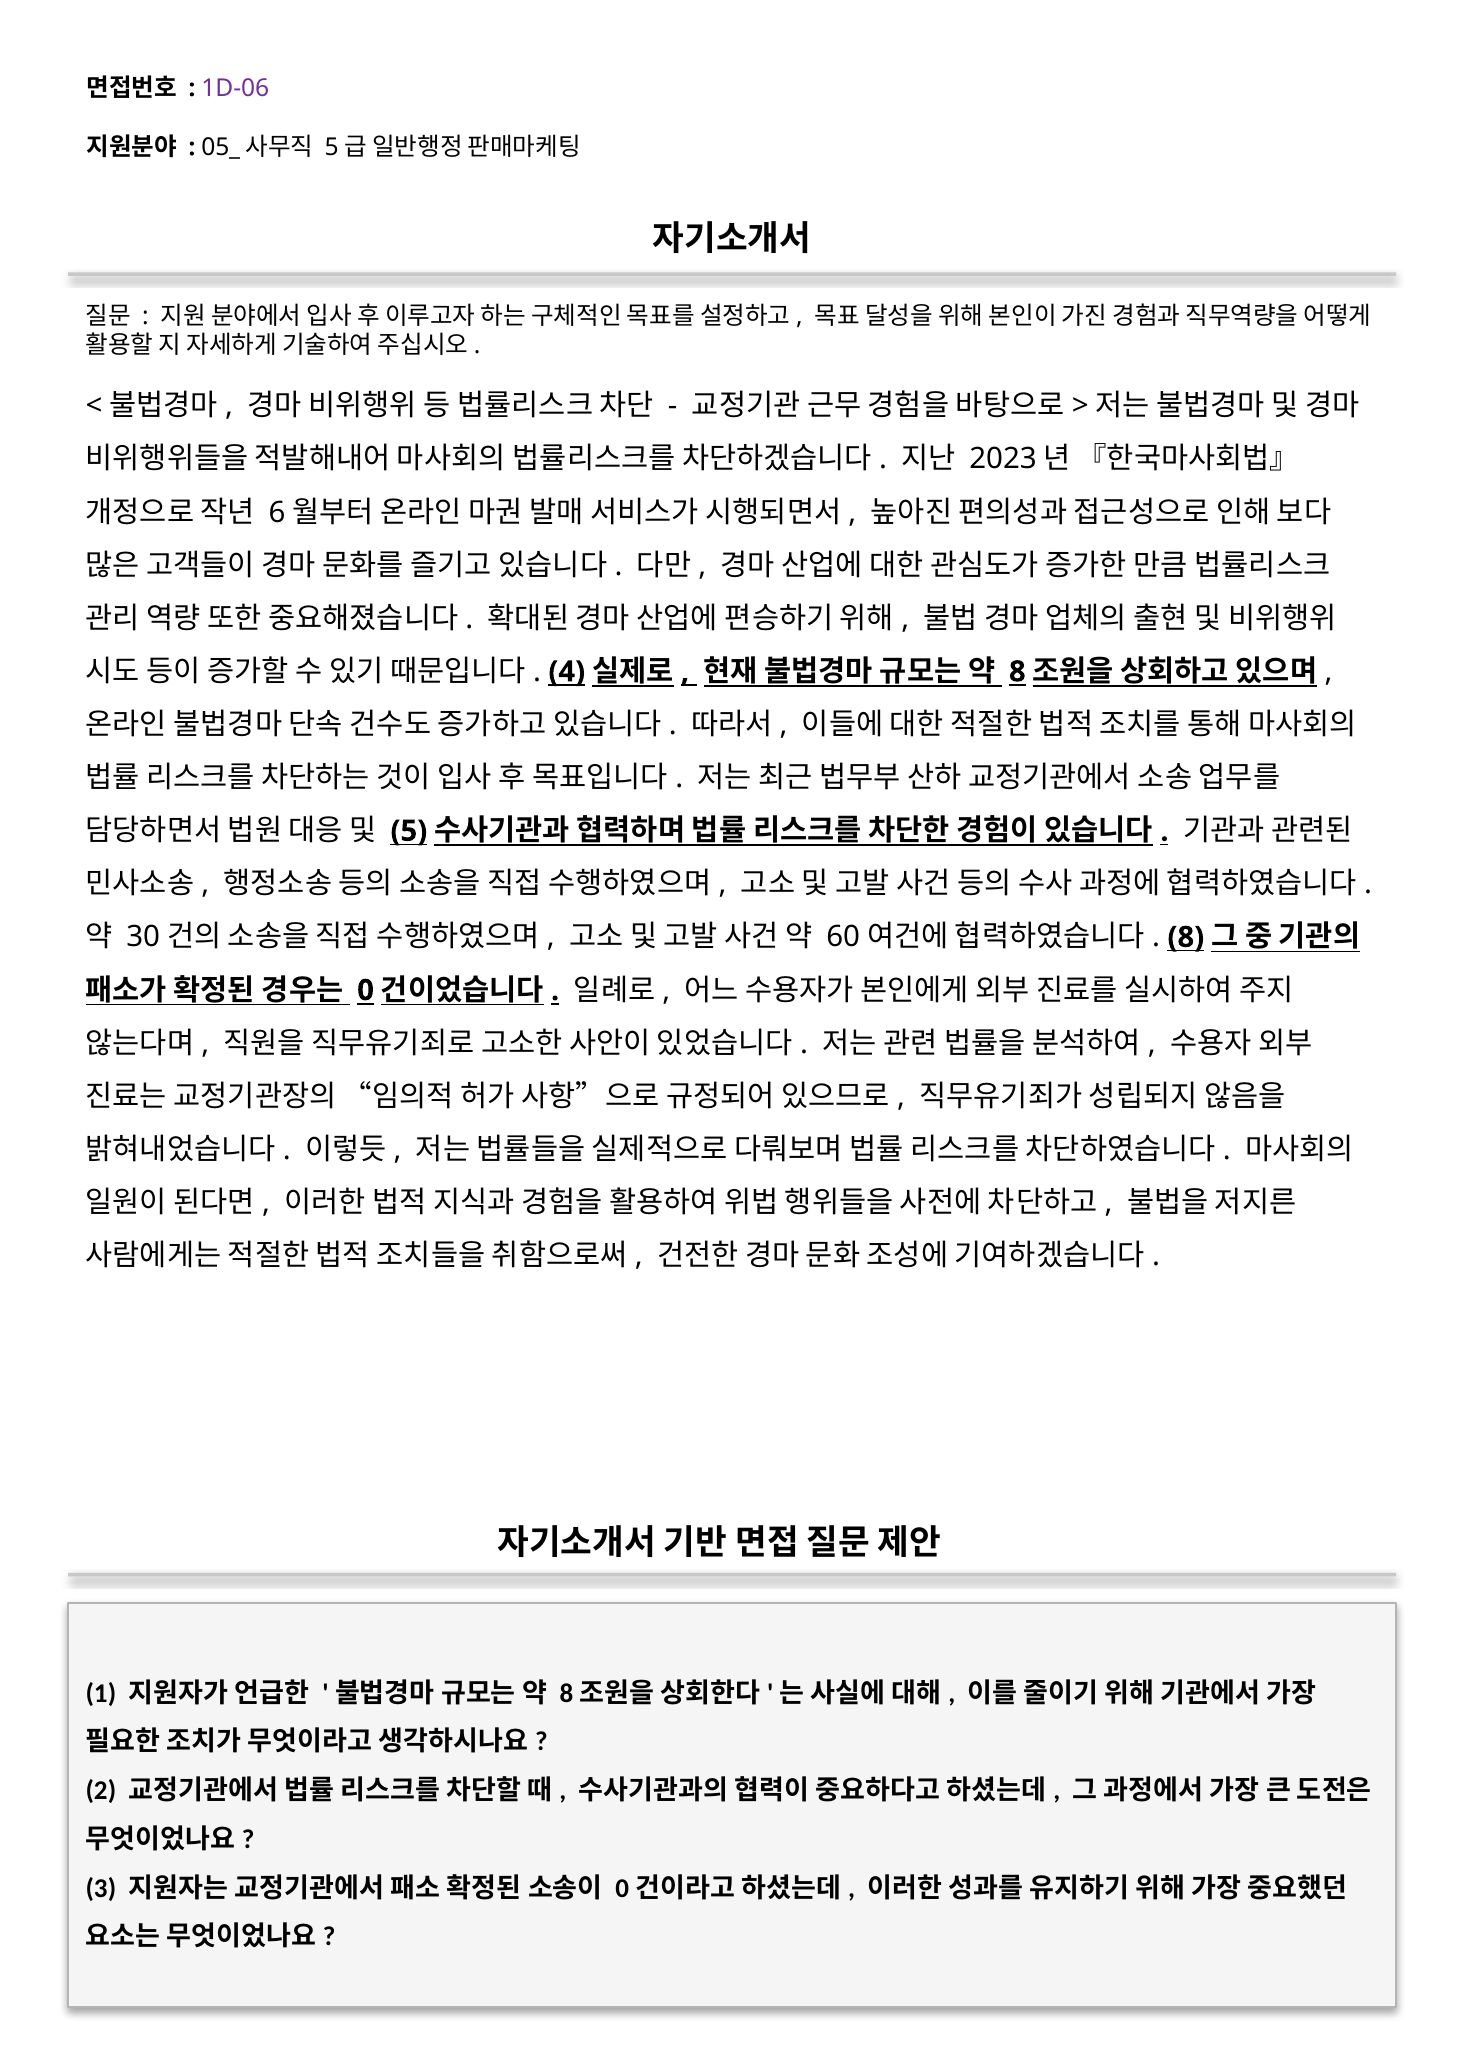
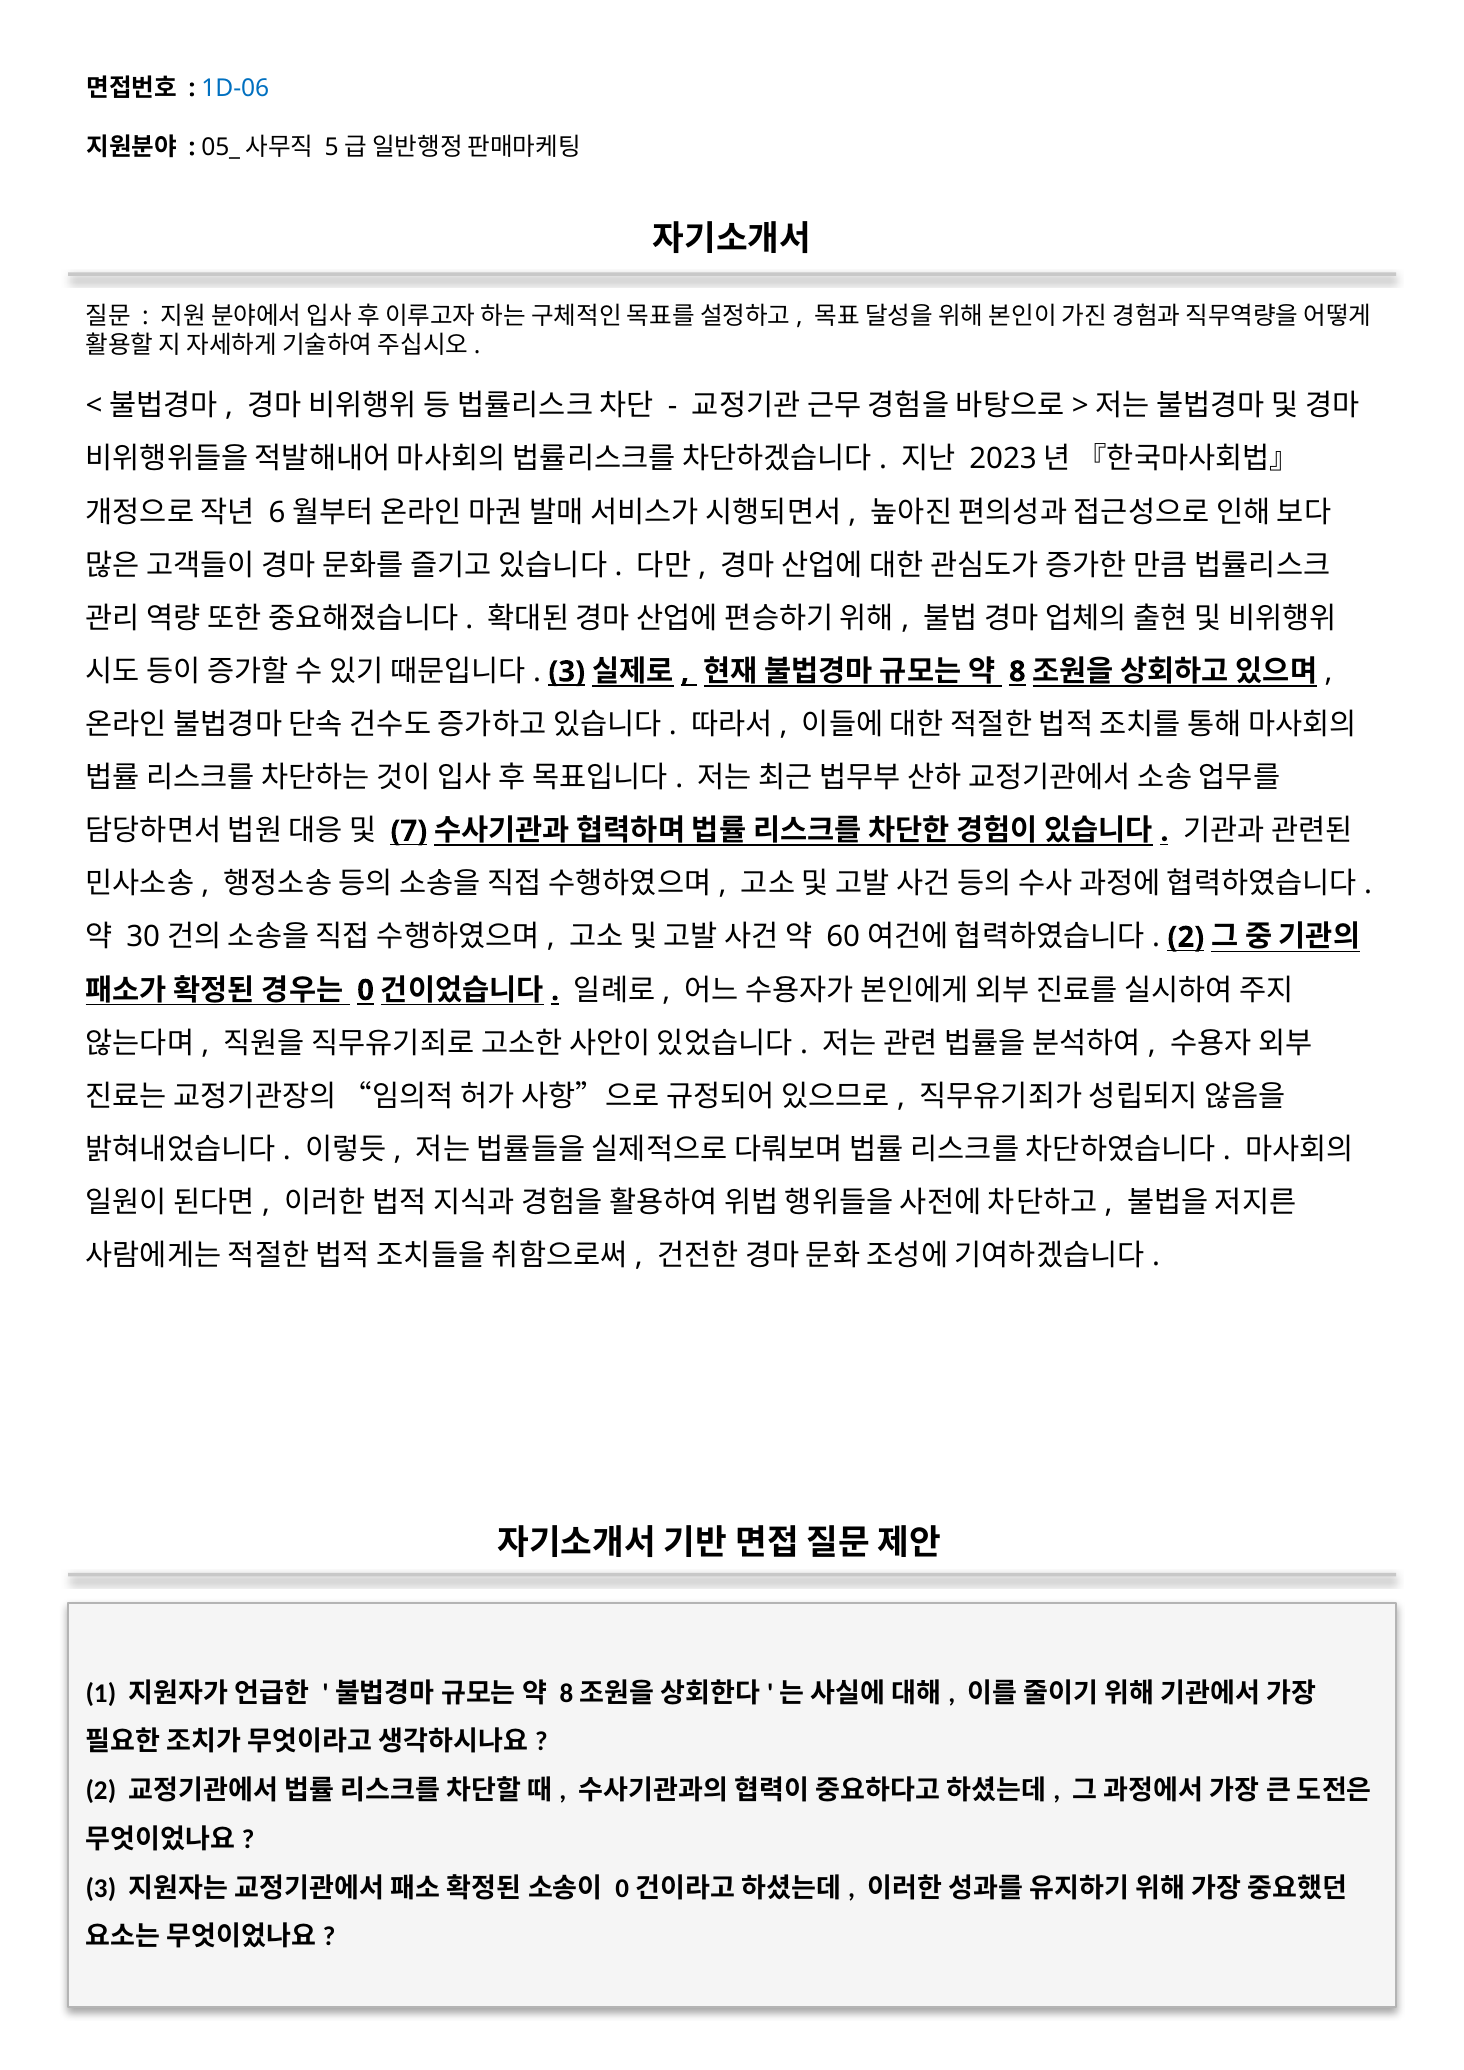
1D-06 colour: purple -> blue
4 at (567, 672): 4 -> 3
5: 5 -> 7
8 at (1186, 937): 8 -> 2
